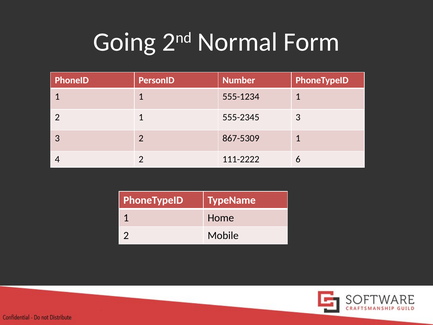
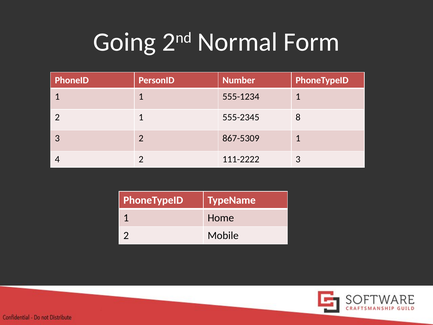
555-2345 3: 3 -> 8
111-2222 6: 6 -> 3
